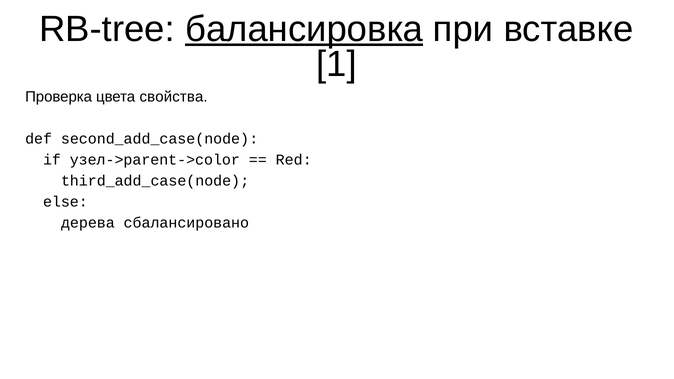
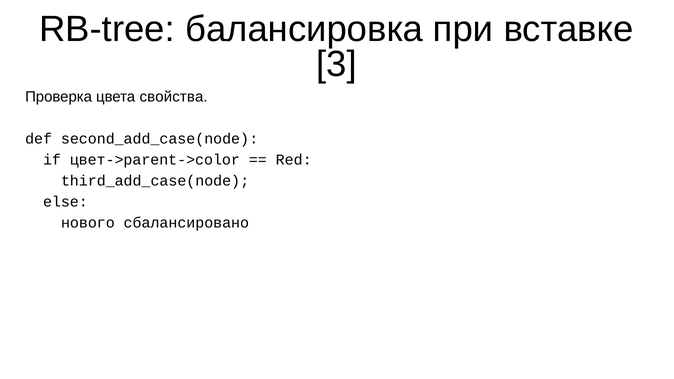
балансировка underline: present -> none
1: 1 -> 3
узел->parent->color: узел->parent->color -> цвет->parent->color
дерева: дерева -> нового
